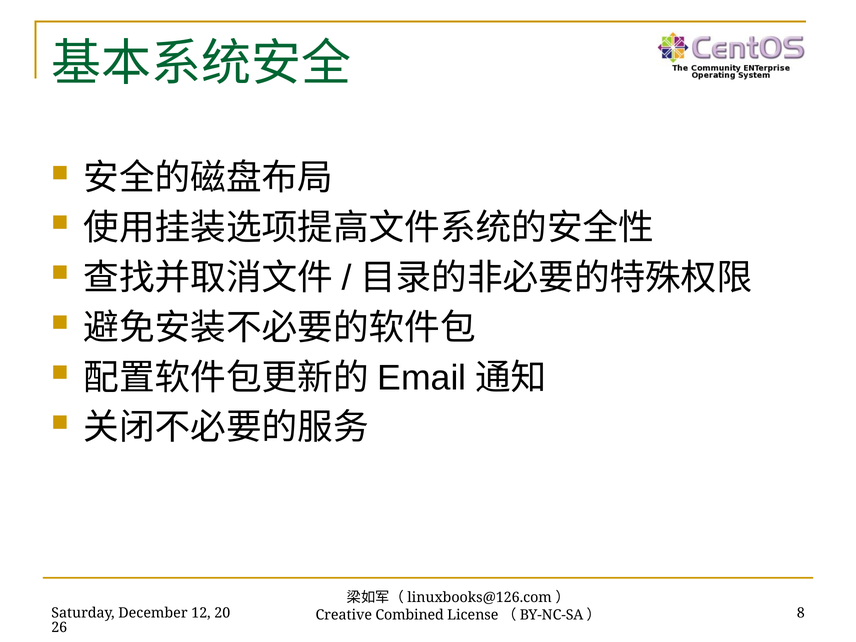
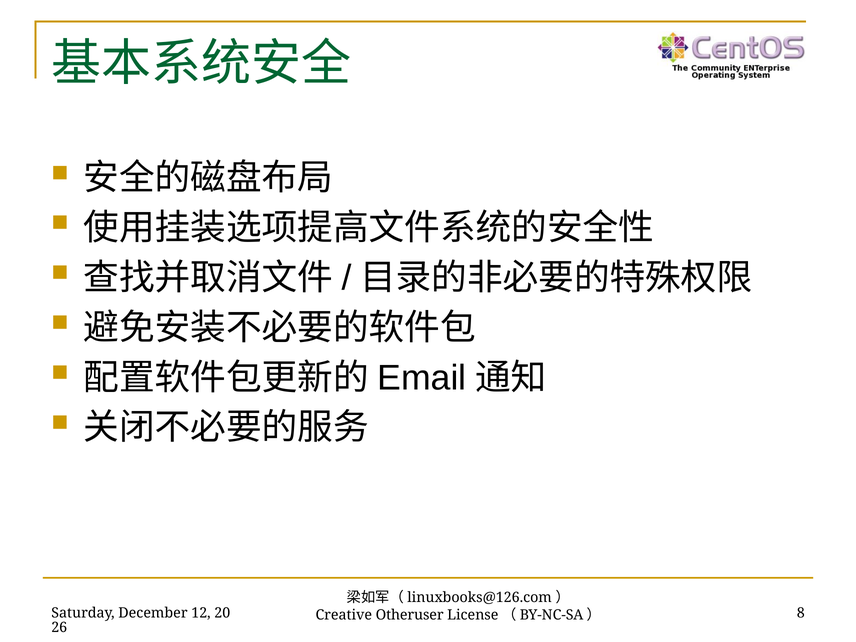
Combined: Combined -> Otheruser
